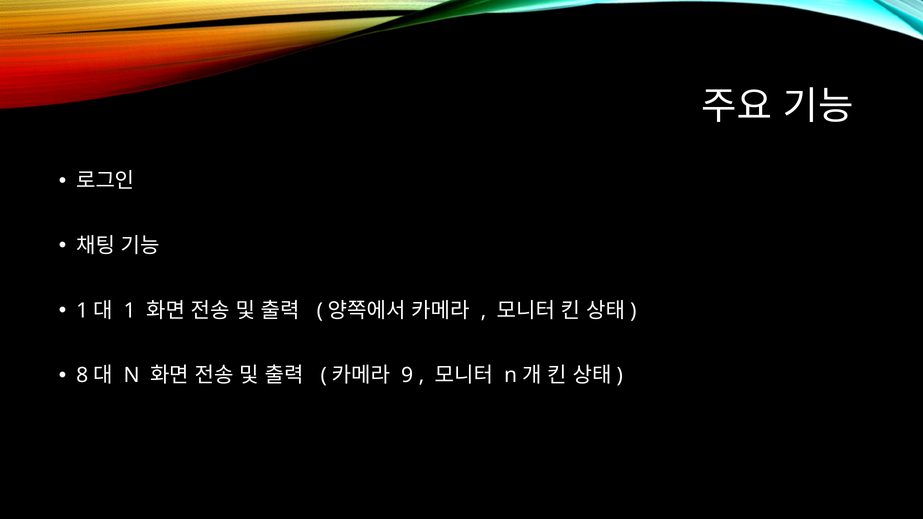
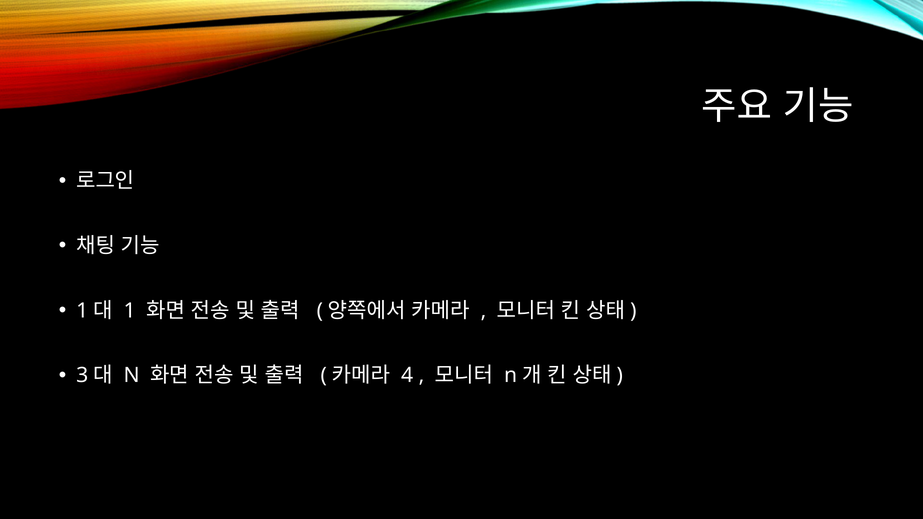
8: 8 -> 3
9: 9 -> 4
